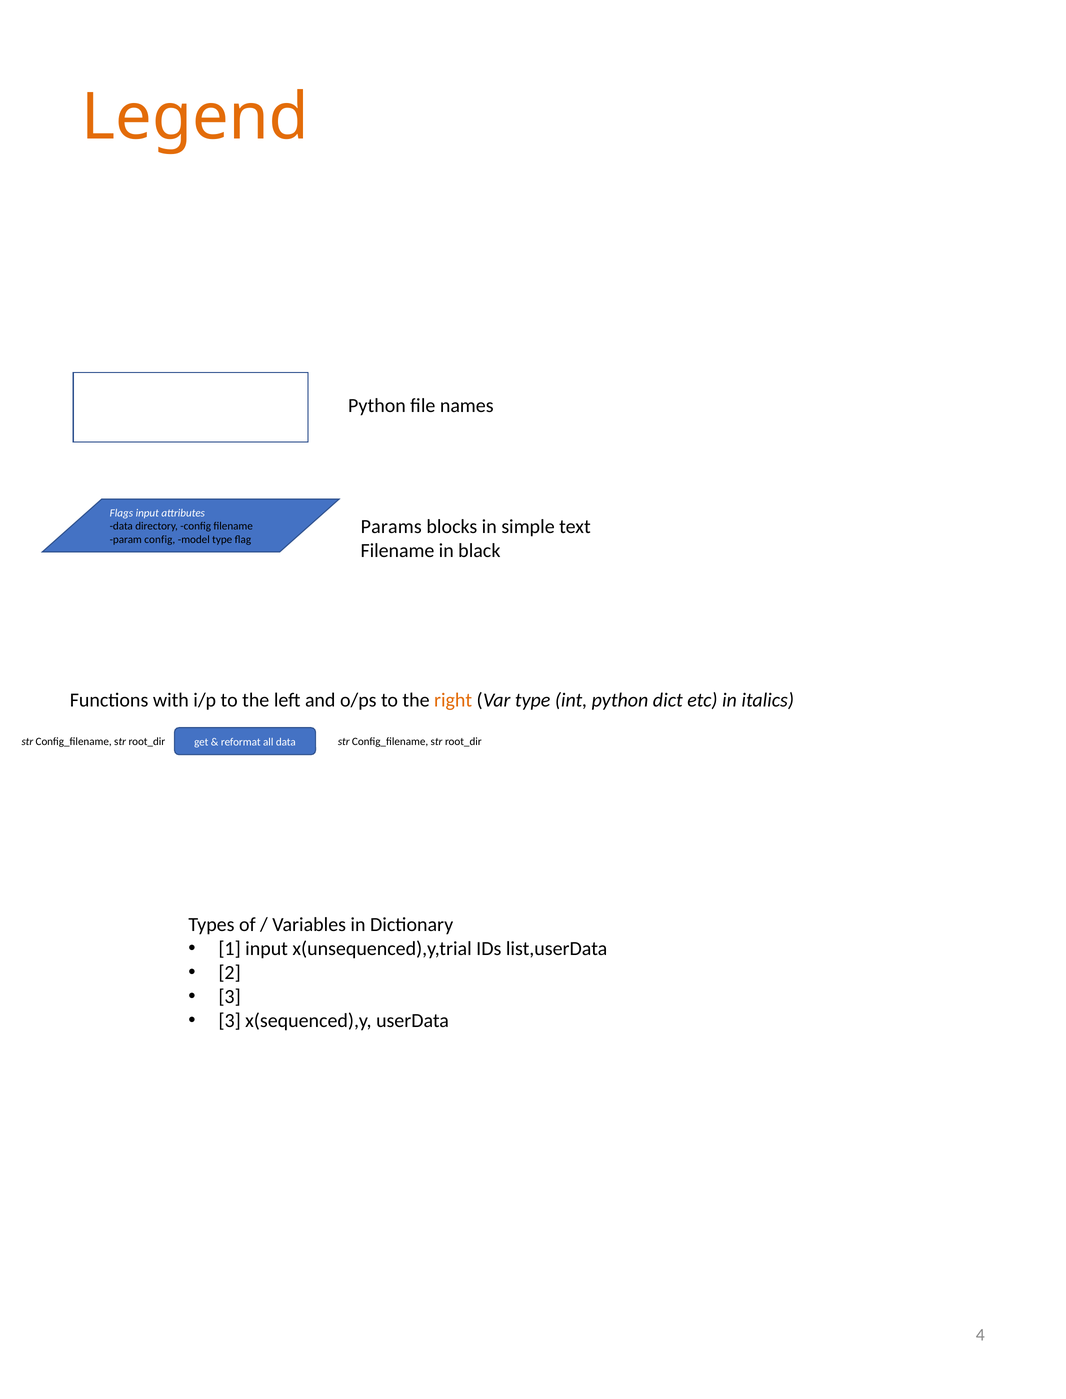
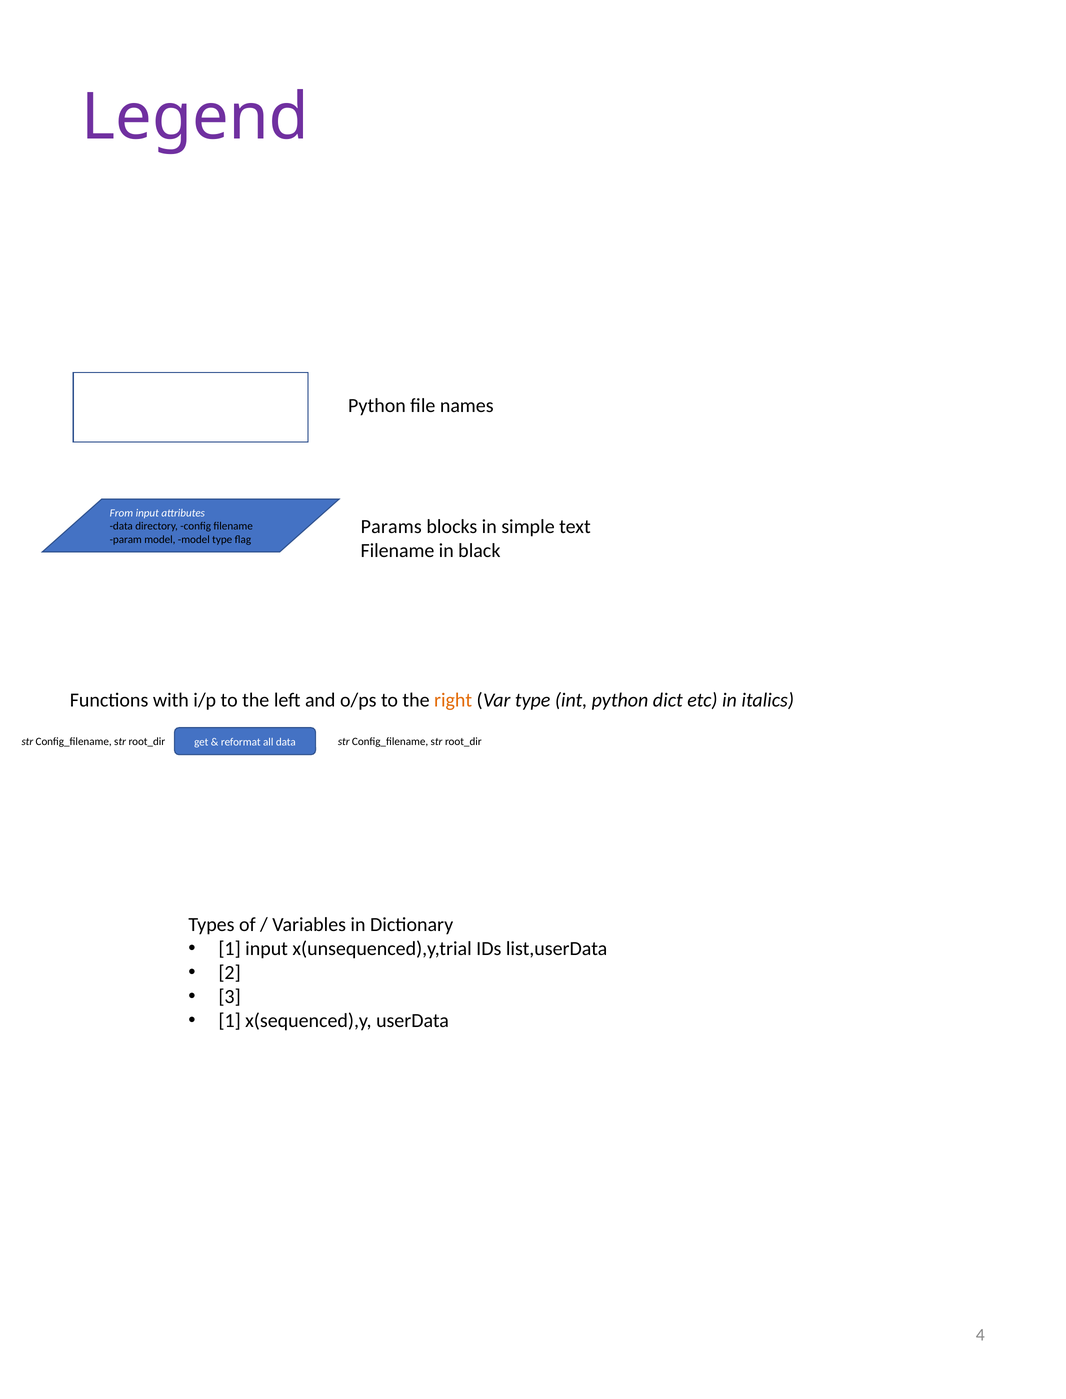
Legend colour: orange -> purple
Flags: Flags -> From
param config: config -> model
3 at (230, 1021): 3 -> 1
